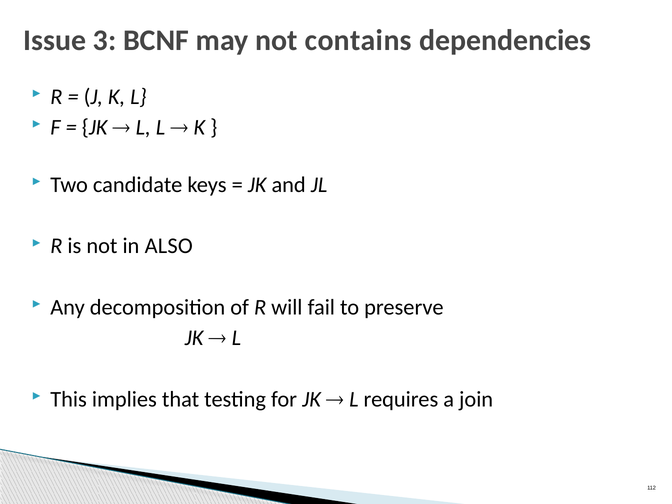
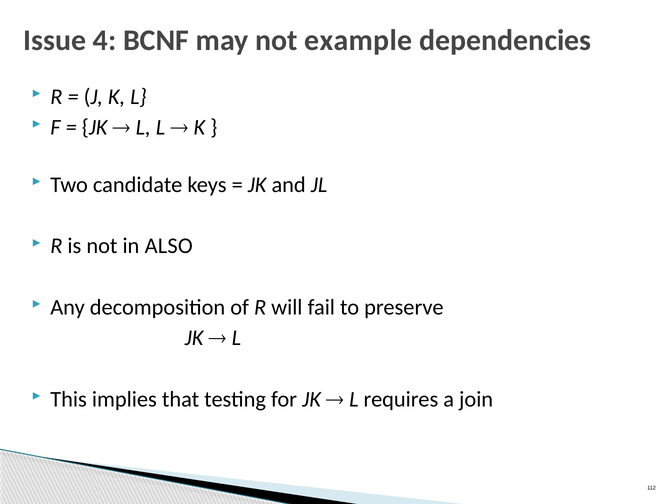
3: 3 -> 4
contains: contains -> example
